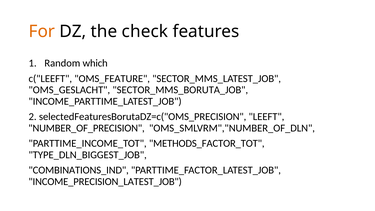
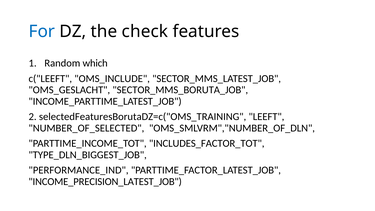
For colour: orange -> blue
OMS_FEATURE: OMS_FEATURE -> OMS_INCLUDE
selectedFeaturesBorutaDZ=c("OMS_PRECISION: selectedFeaturesBorutaDZ=c("OMS_PRECISION -> selectedFeaturesBorutaDZ=c("OMS_TRAINING
NUMBER_OF_PRECISION: NUMBER_OF_PRECISION -> NUMBER_OF_SELECTED
METHODS_FACTOR_TOT: METHODS_FACTOR_TOT -> INCLUDES_FACTOR_TOT
COMBINATIONS_IND: COMBINATIONS_IND -> PERFORMANCE_IND
